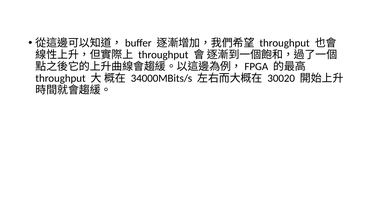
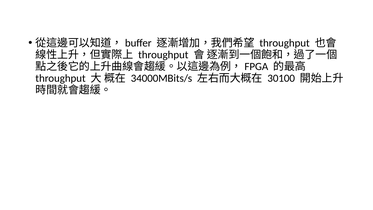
30020: 30020 -> 30100
